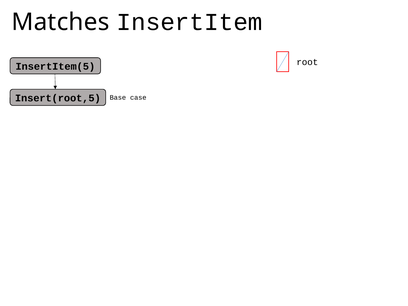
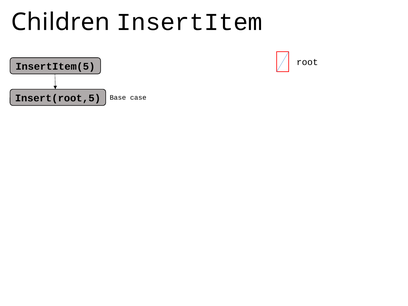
Matches: Matches -> Children
